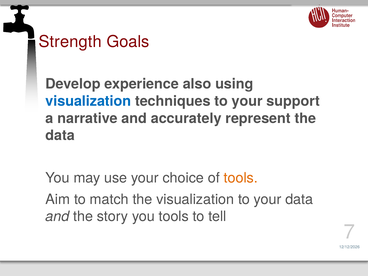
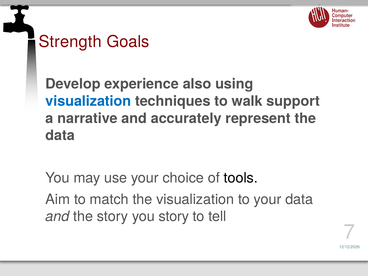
techniques to your: your -> walk
tools at (241, 178) colour: orange -> black
you tools: tools -> story
